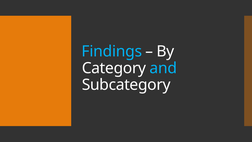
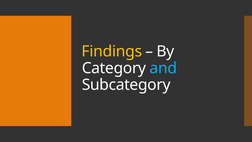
Findings colour: light blue -> yellow
